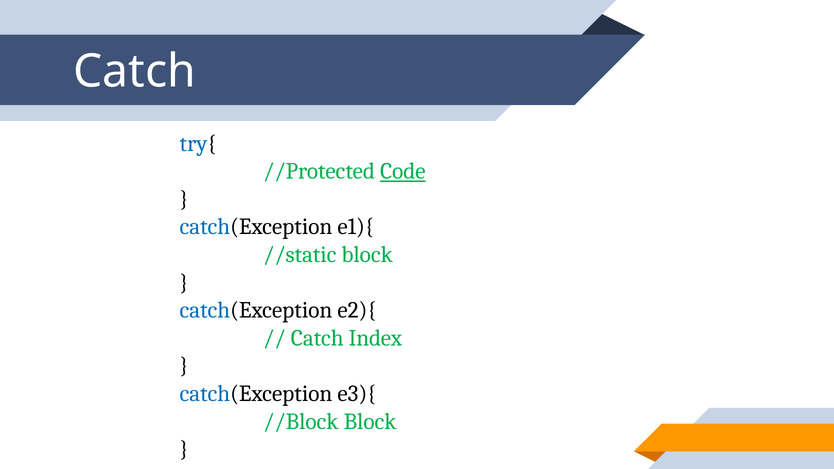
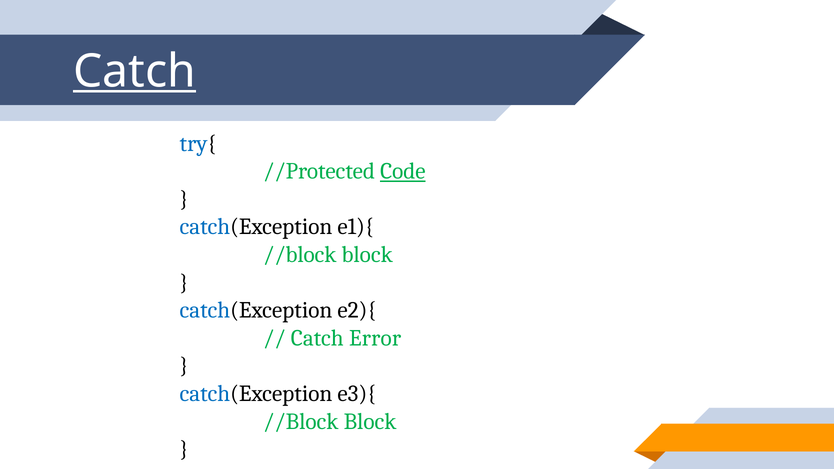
Catch at (134, 71) underline: none -> present
//static at (300, 255): //static -> //block
Index: Index -> Error
